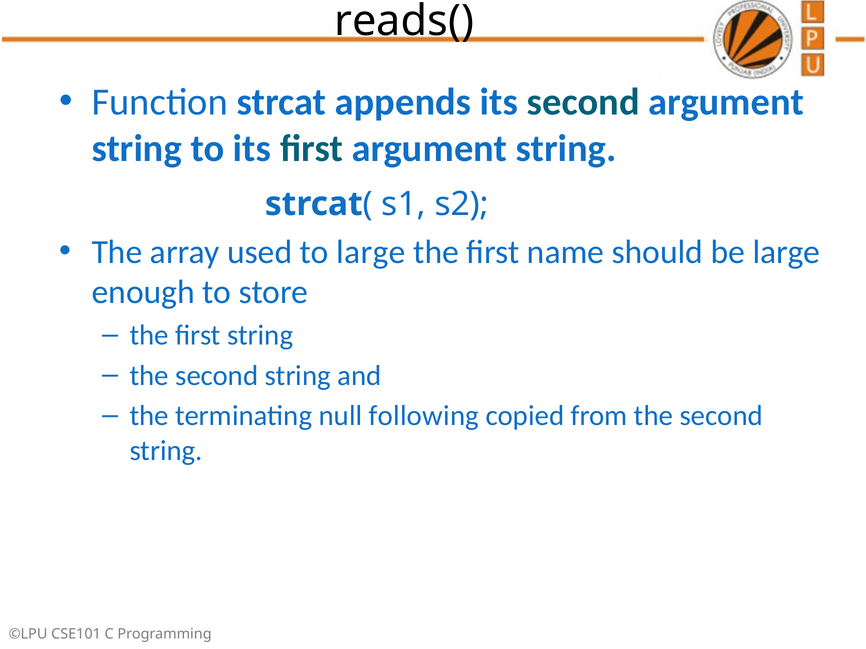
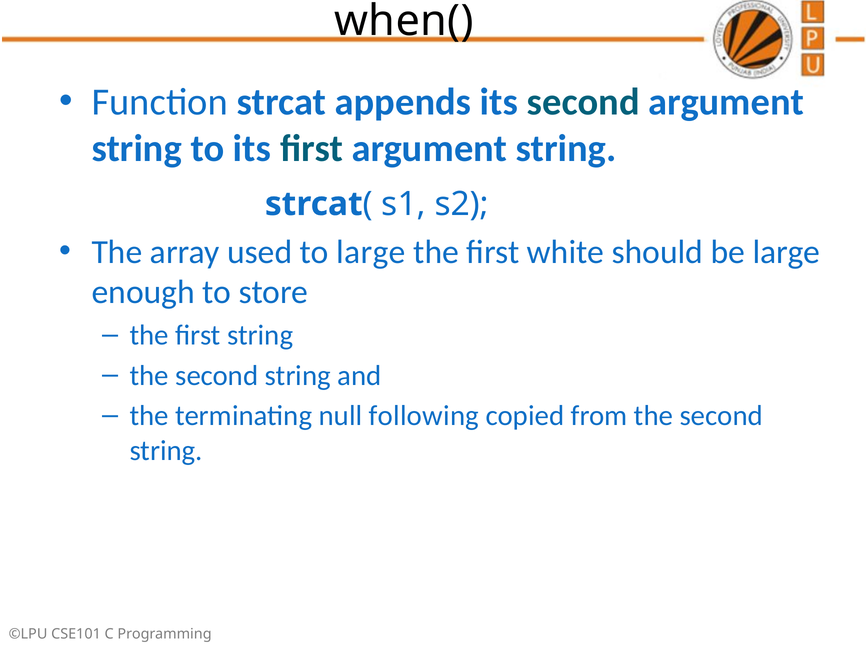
reads(: reads( -> when(
name: name -> white
